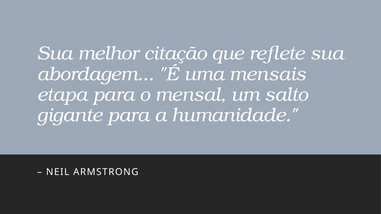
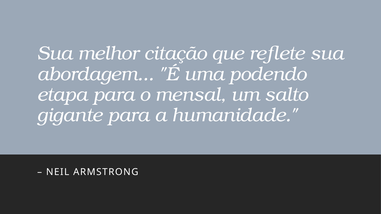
mensais: mensais -> podendo
